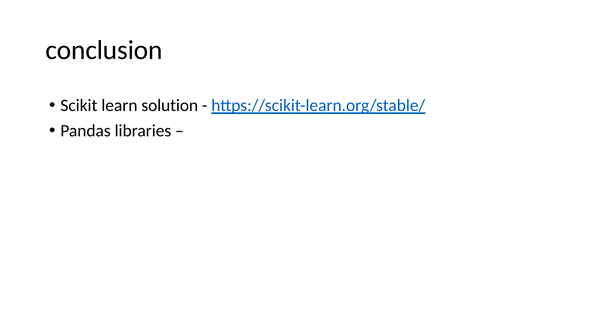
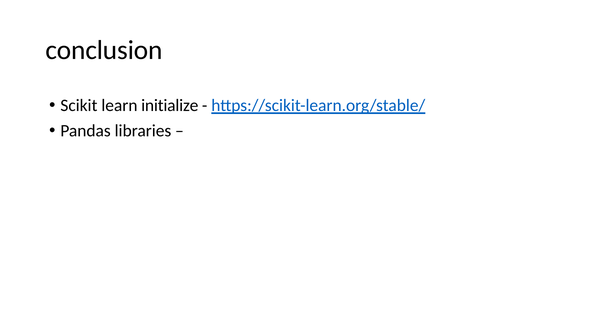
solution: solution -> initialize
